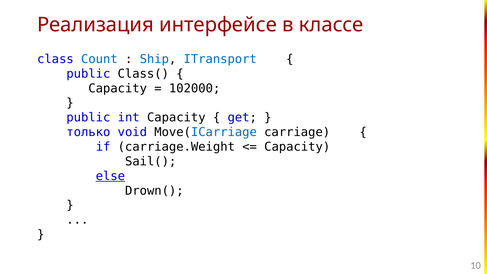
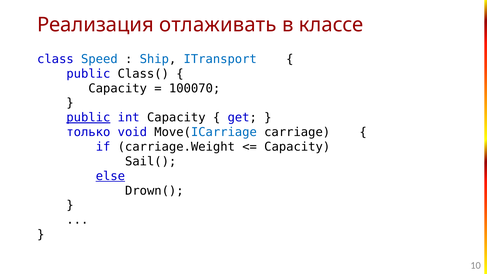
интерфейсе: интерфейсе -> отлаживать
Count: Count -> Speed
102000: 102000 -> 100070
public at (88, 118) underline: none -> present
